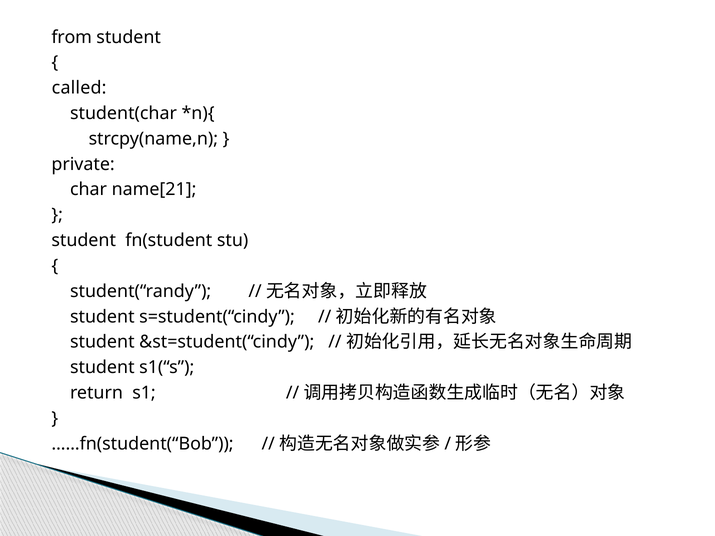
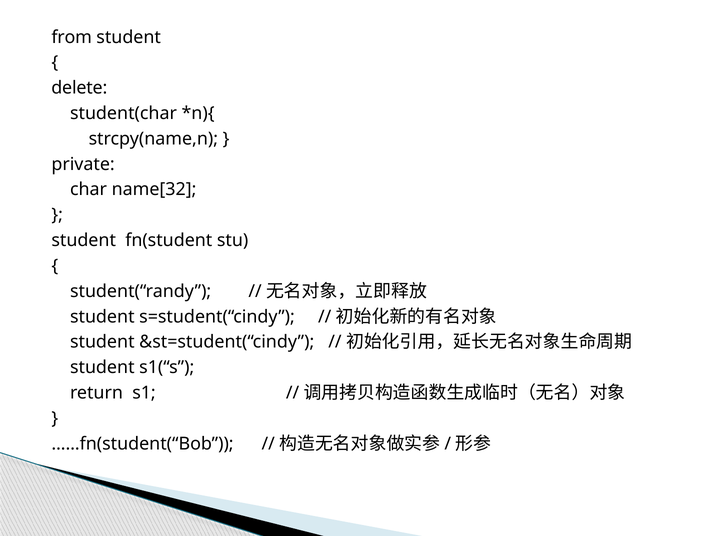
called: called -> delete
name[21: name[21 -> name[32
